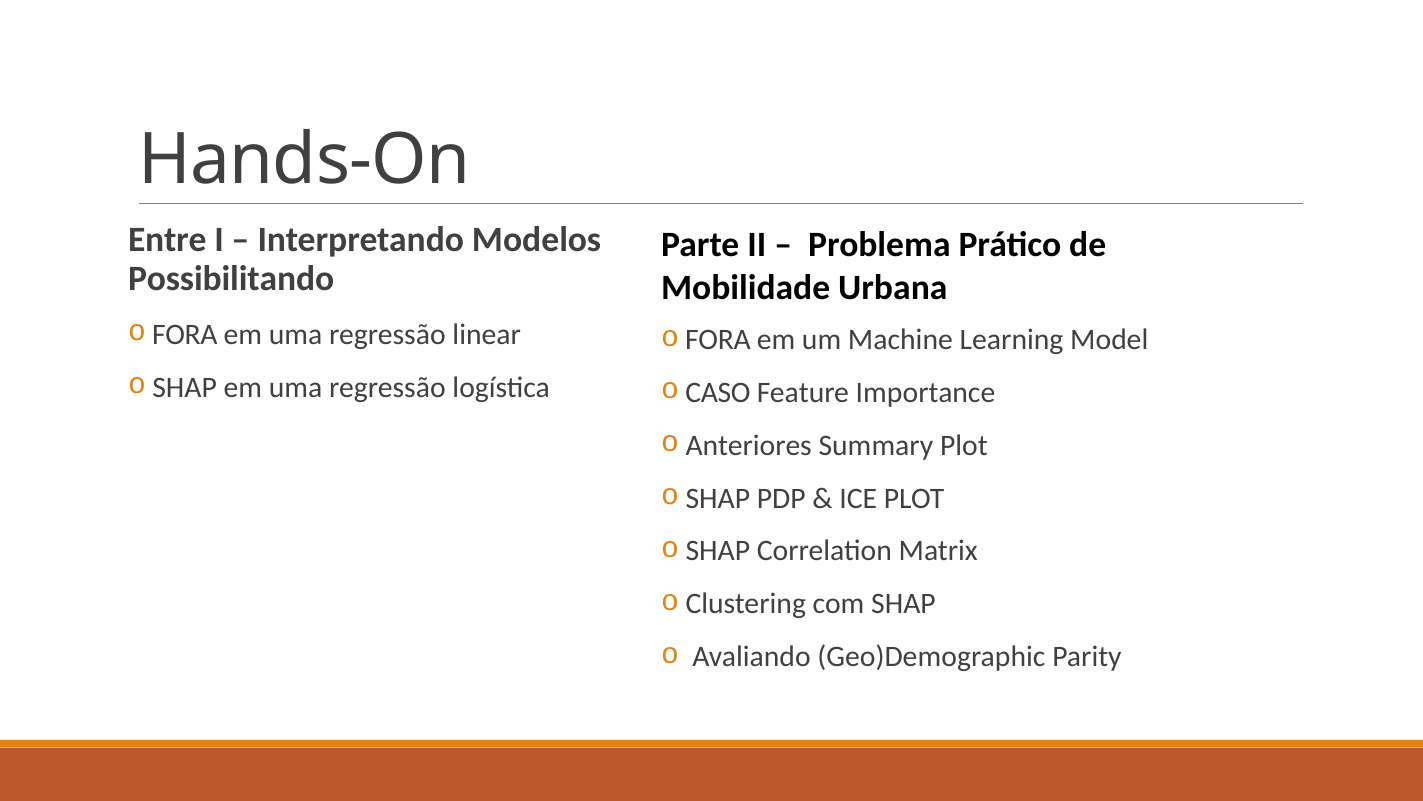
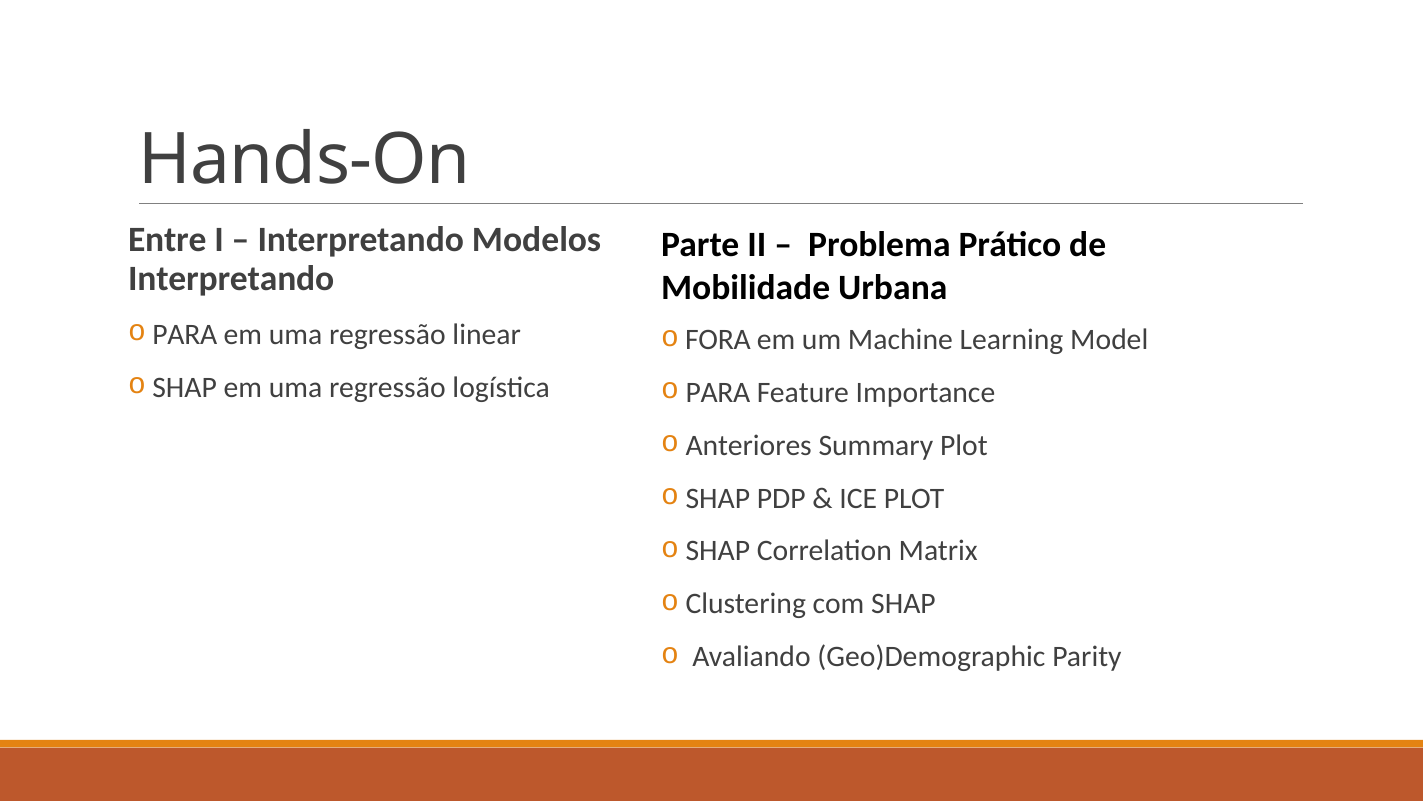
Possibilitando at (231, 278): Possibilitando -> Interpretando
FORA at (185, 334): FORA -> PARA
CASO at (718, 392): CASO -> PARA
